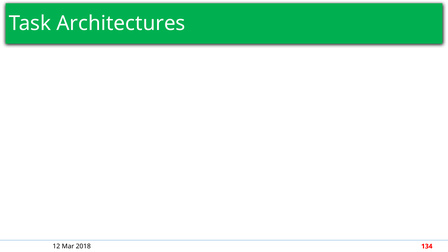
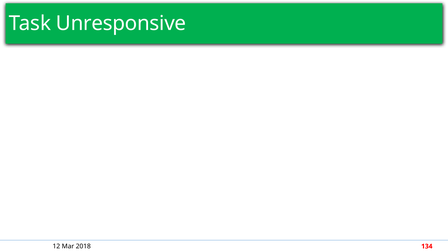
Architectures: Architectures -> Unresponsive
